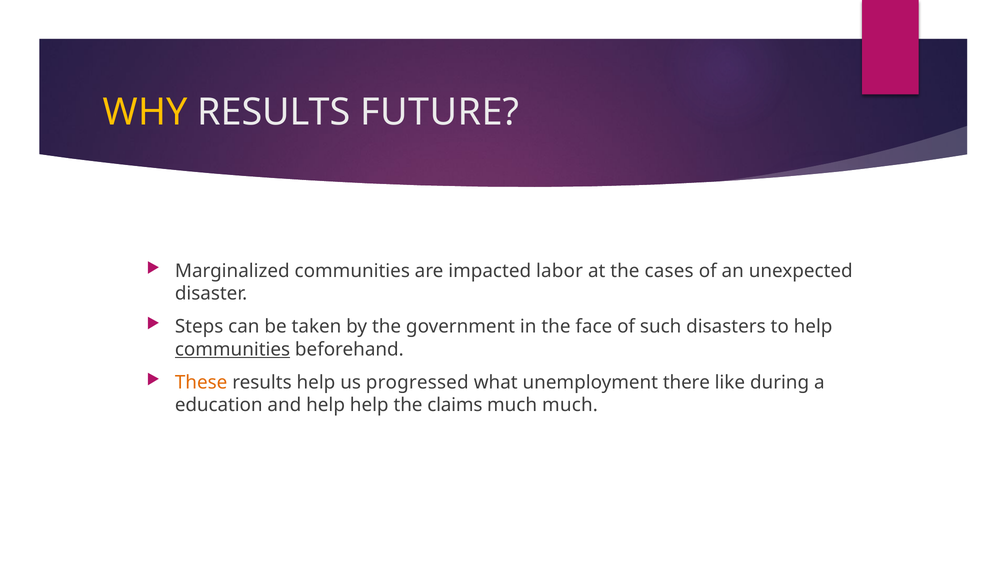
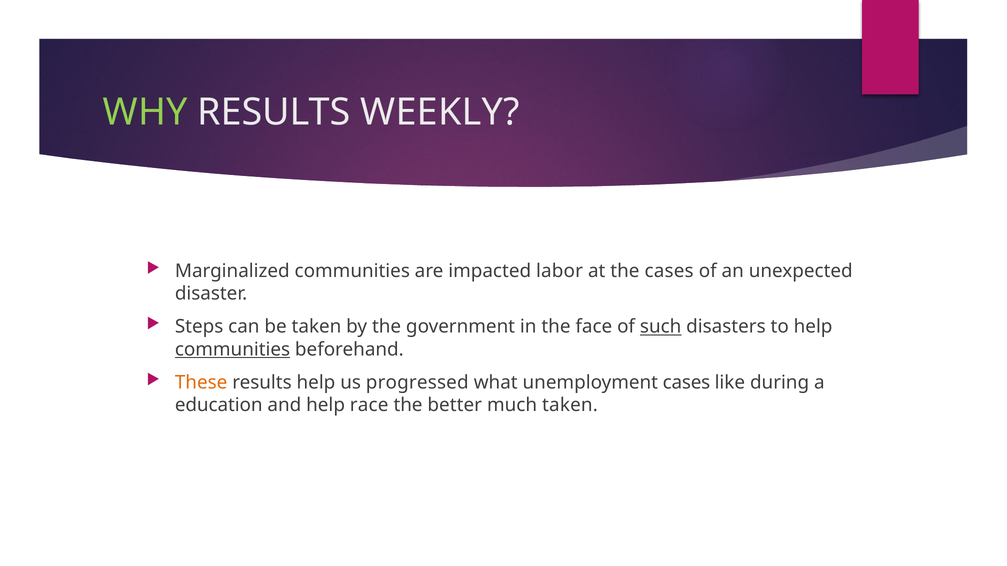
WHY colour: yellow -> light green
FUTURE: FUTURE -> WEEKLY
such underline: none -> present
unemployment there: there -> cases
help help: help -> race
claims: claims -> better
much much: much -> taken
